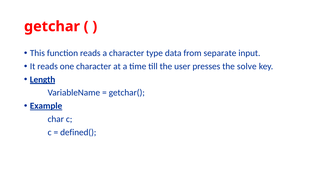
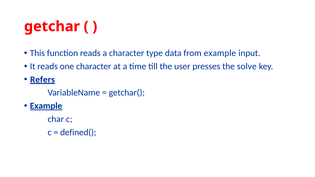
from separate: separate -> example
Length: Length -> Refers
